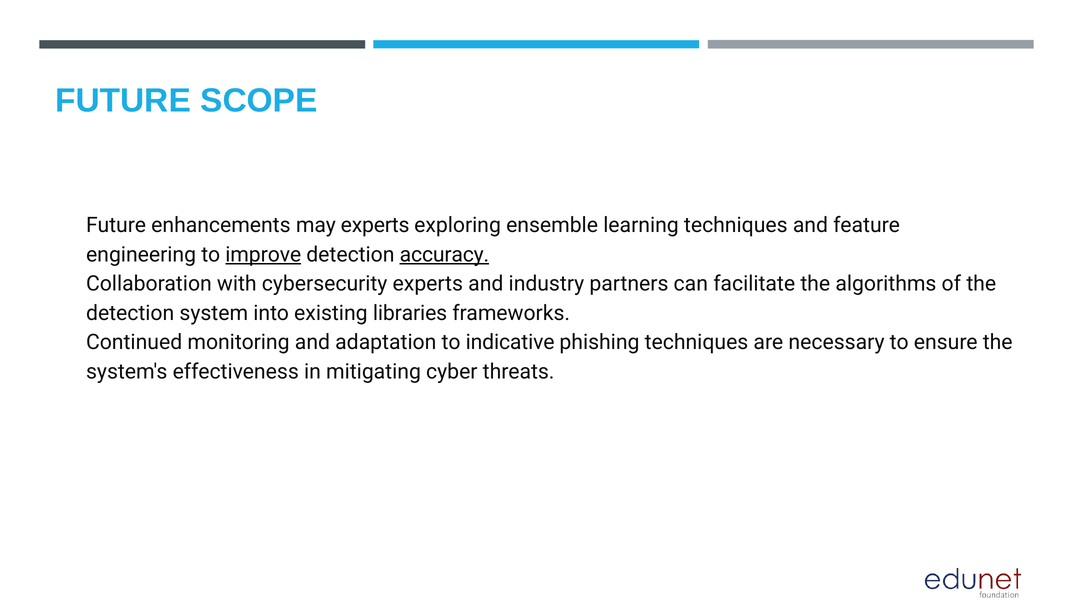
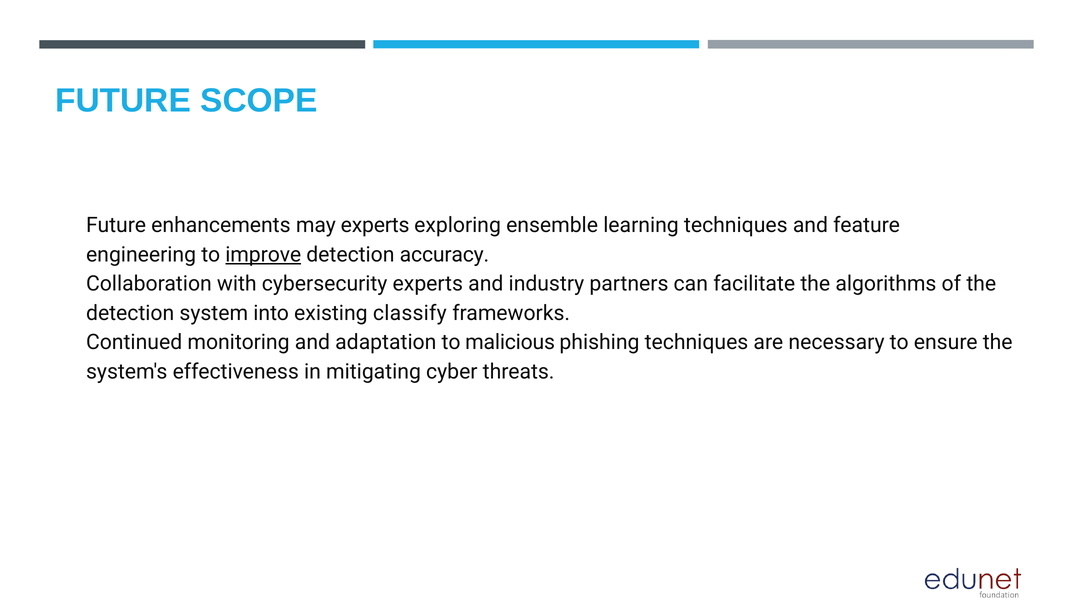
accuracy underline: present -> none
libraries: libraries -> classify
indicative: indicative -> malicious
